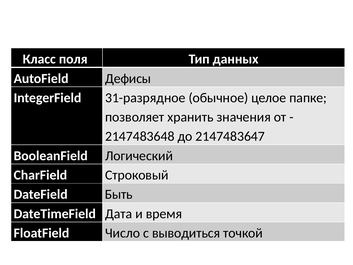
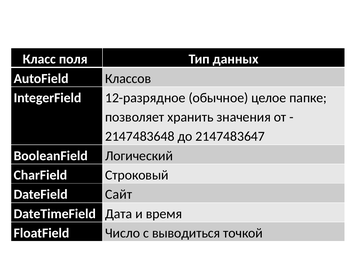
Дефисы: Дефисы -> Классов
31-разрядное: 31-разрядное -> 12-разрядное
Быть: Быть -> Сайт
